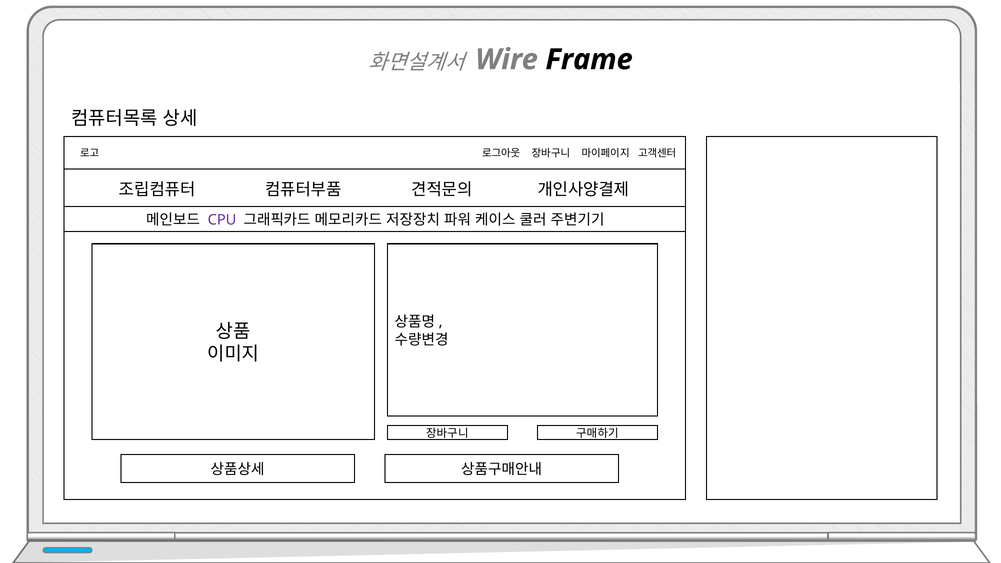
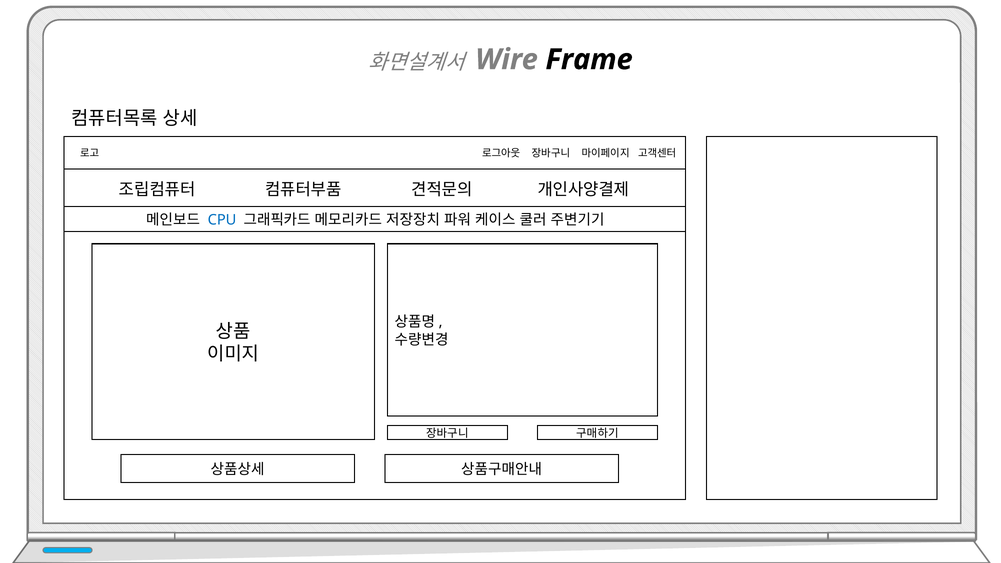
CPU colour: purple -> blue
